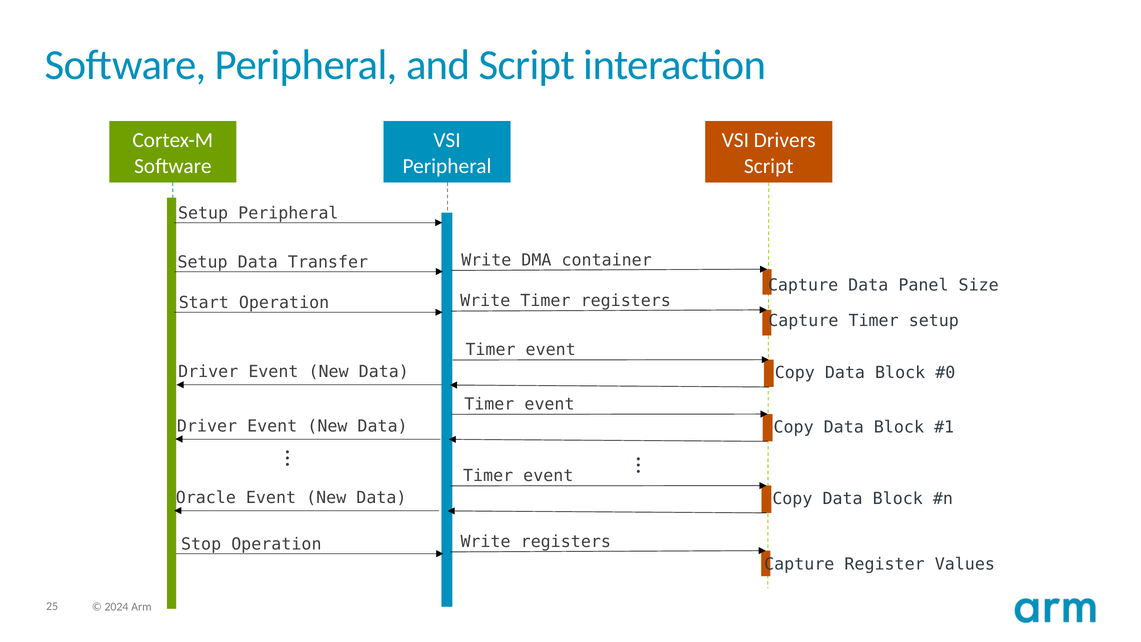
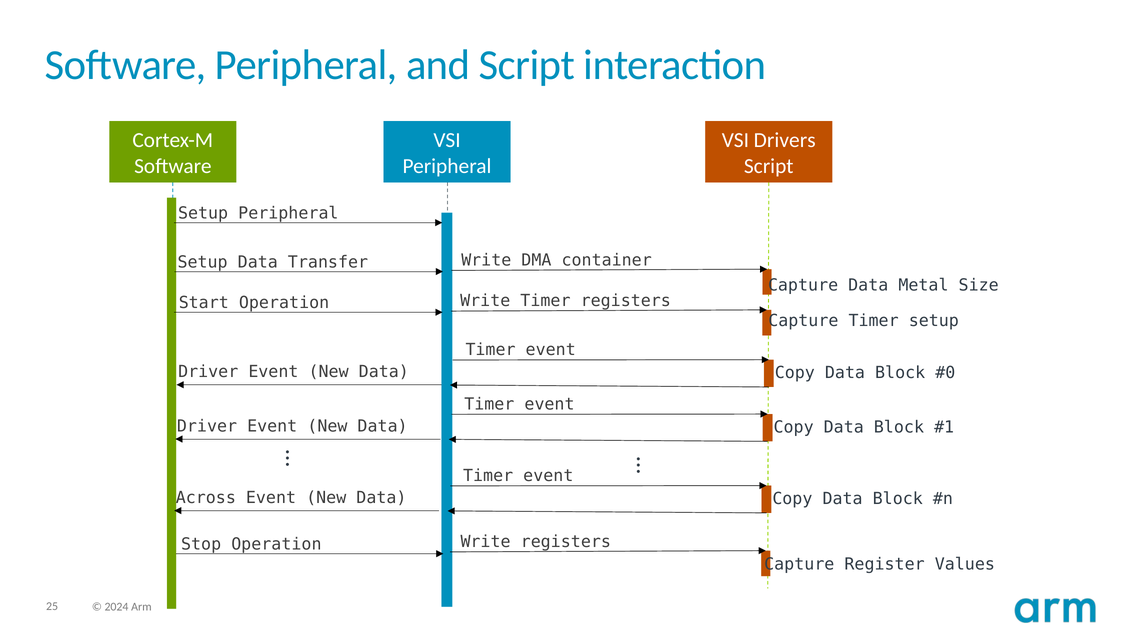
Panel: Panel -> Metal
Oracle: Oracle -> Across
